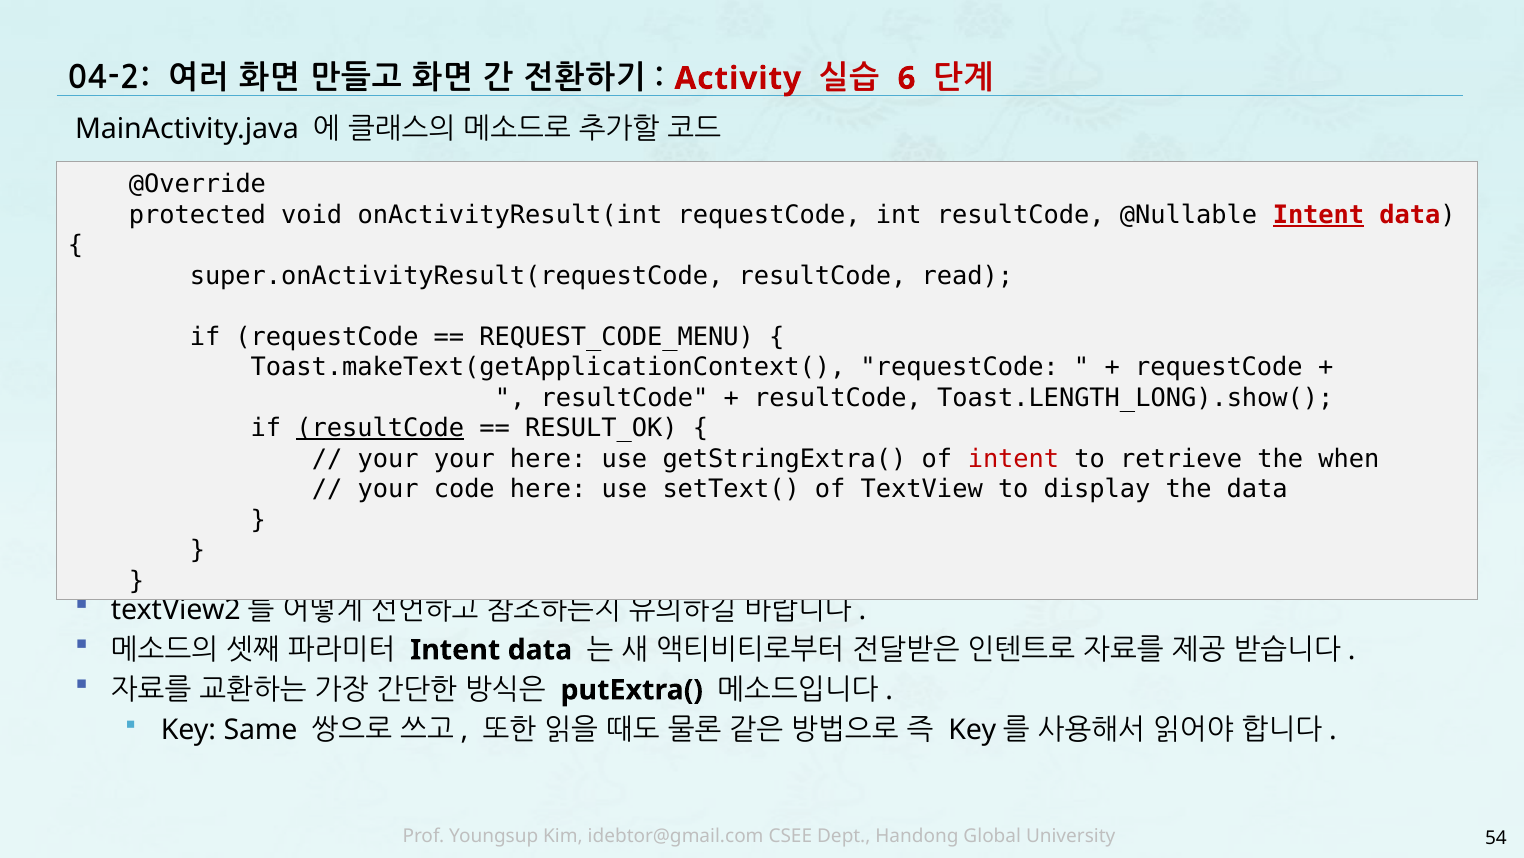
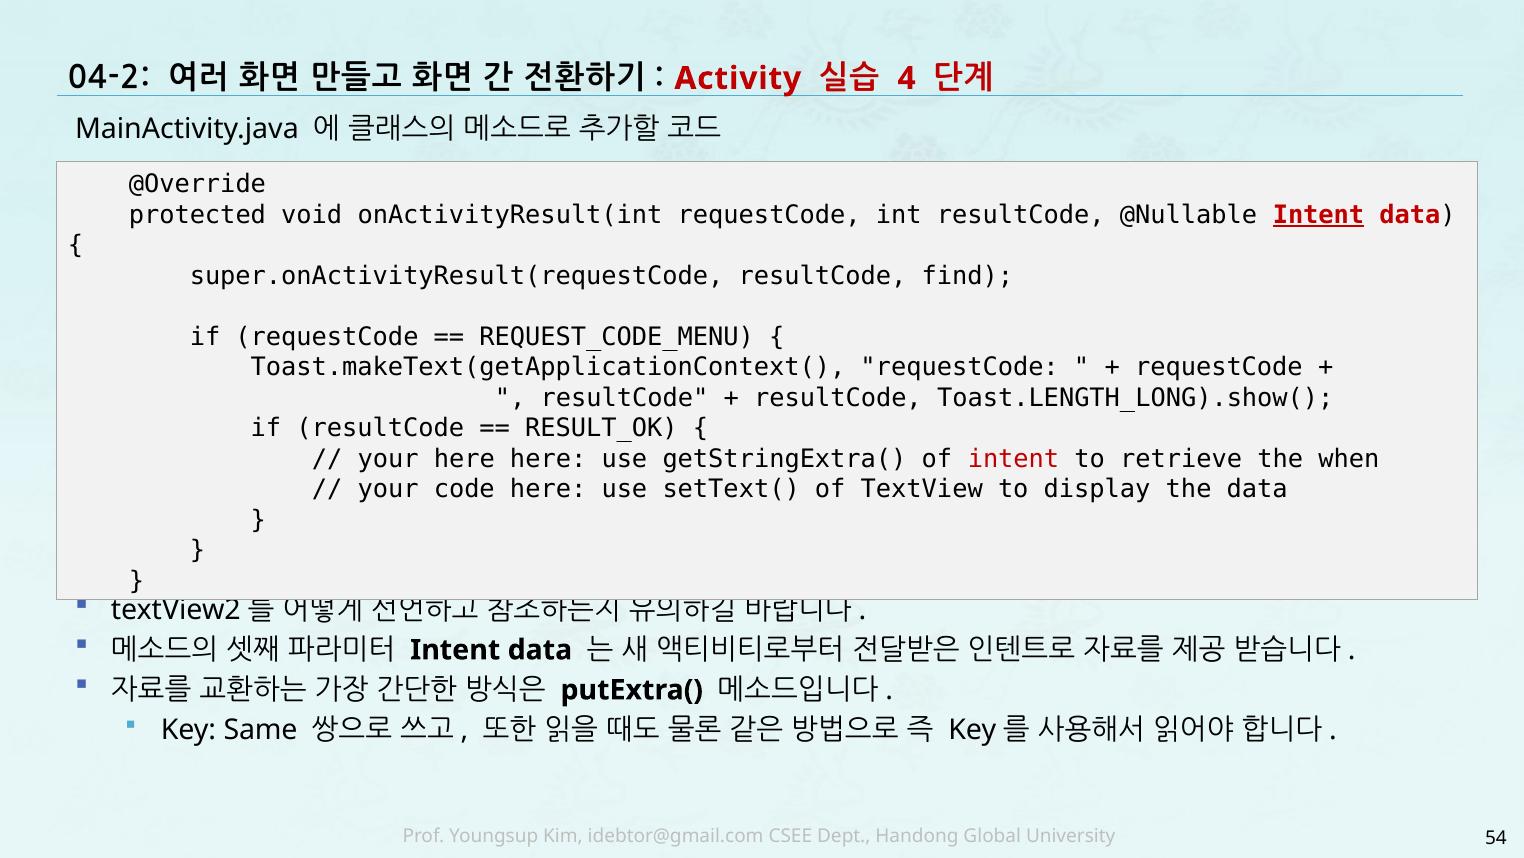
6: 6 -> 4
read: read -> find
resultCode at (380, 428) underline: present -> none
your your: your -> here
